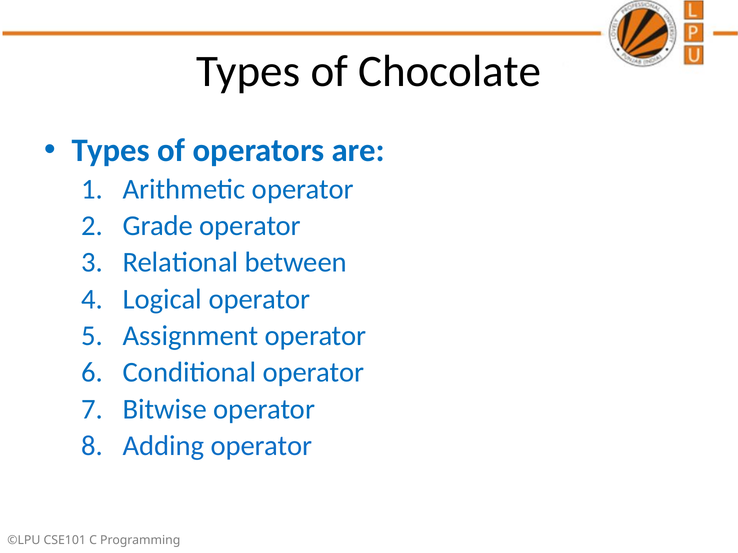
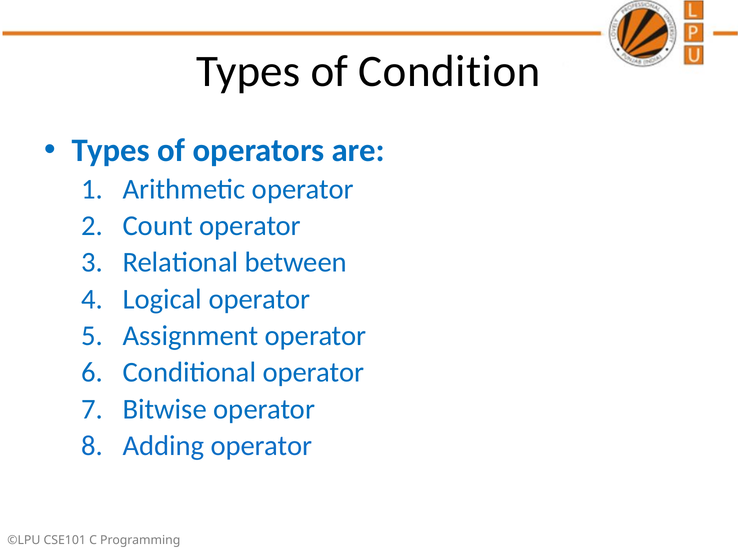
Chocolate: Chocolate -> Condition
Grade: Grade -> Count
